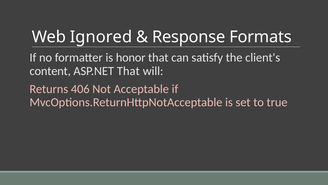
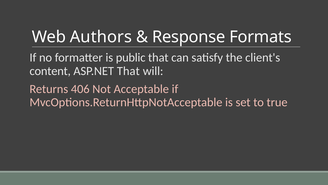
Ignored: Ignored -> Authors
honor: honor -> public
